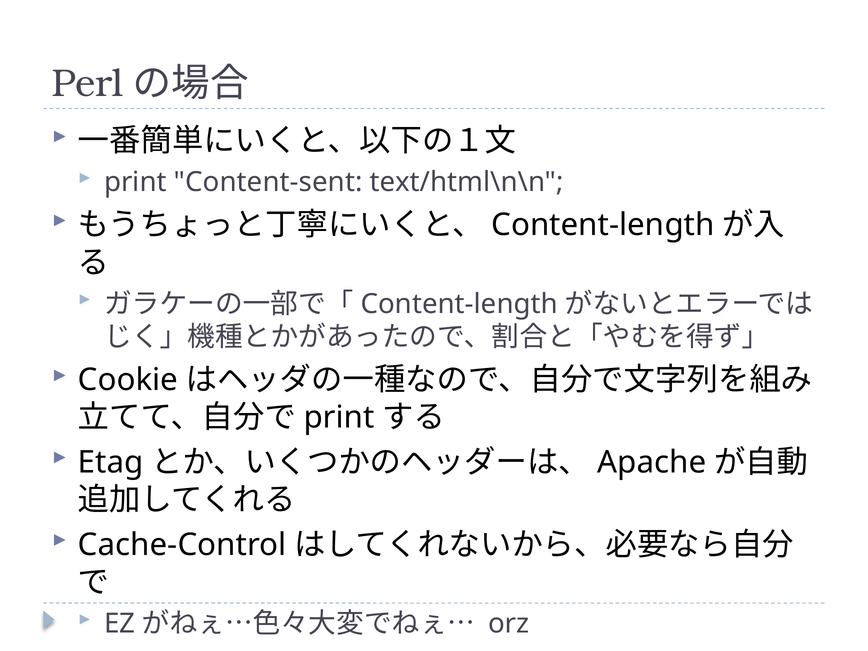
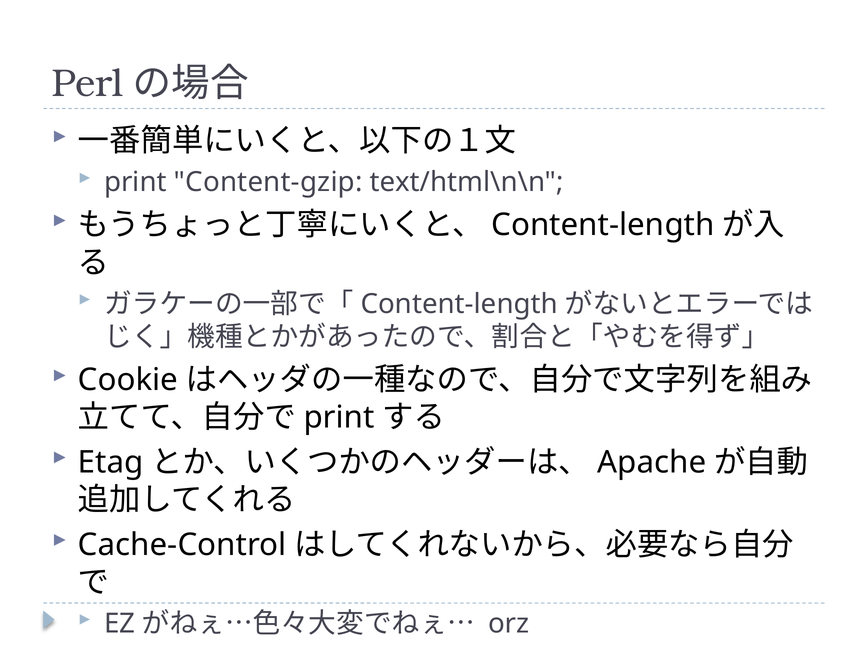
Content-sent: Content-sent -> Content-gzip
